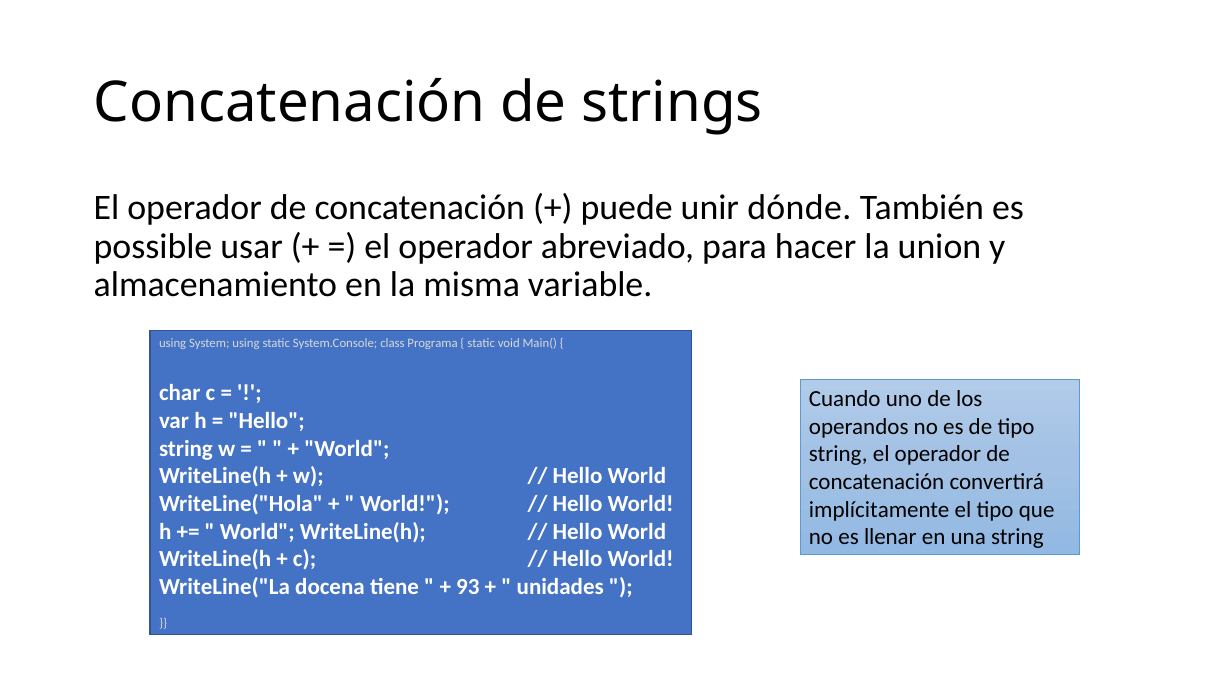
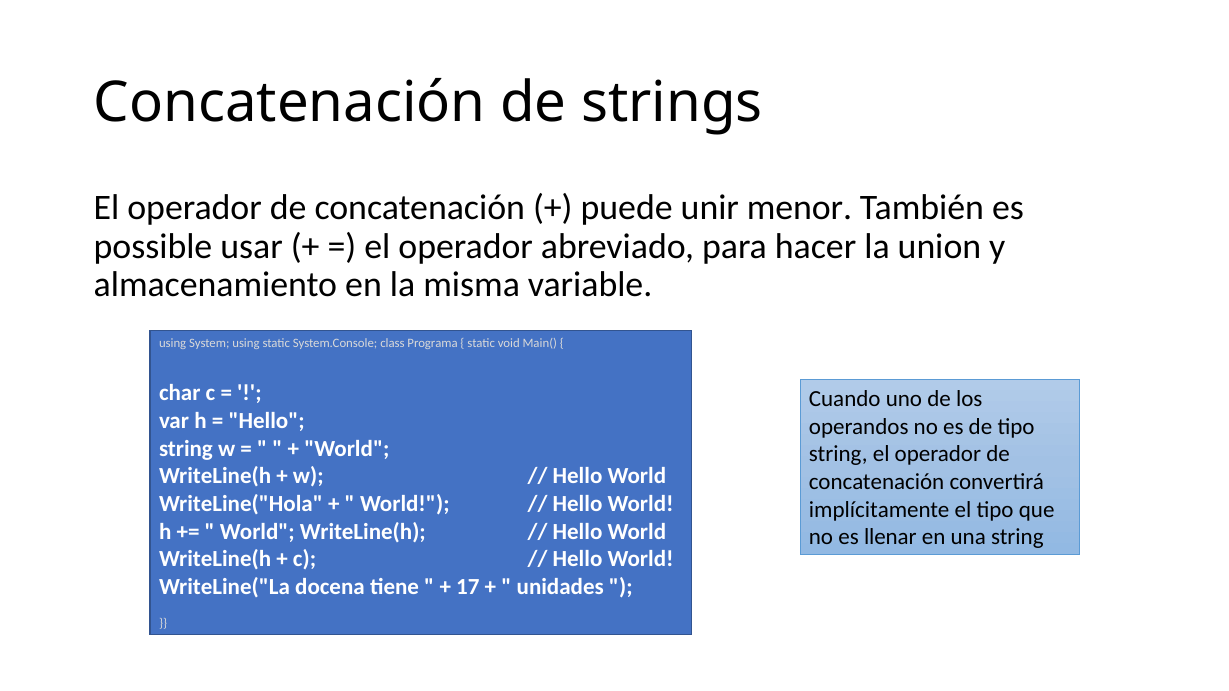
dónde: dónde -> menor
93: 93 -> 17
